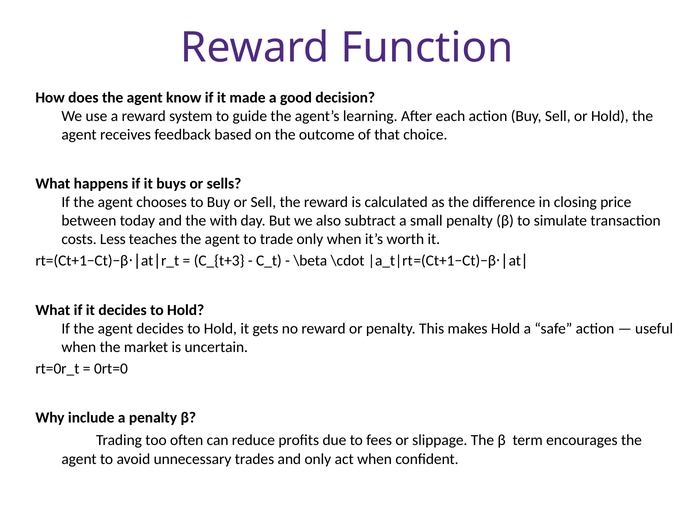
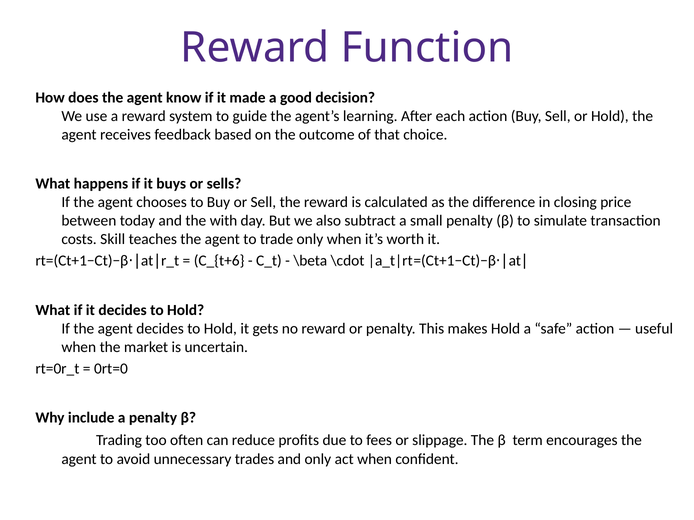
Less: Less -> Skill
C_{t+3: C_{t+3 -> C_{t+6
